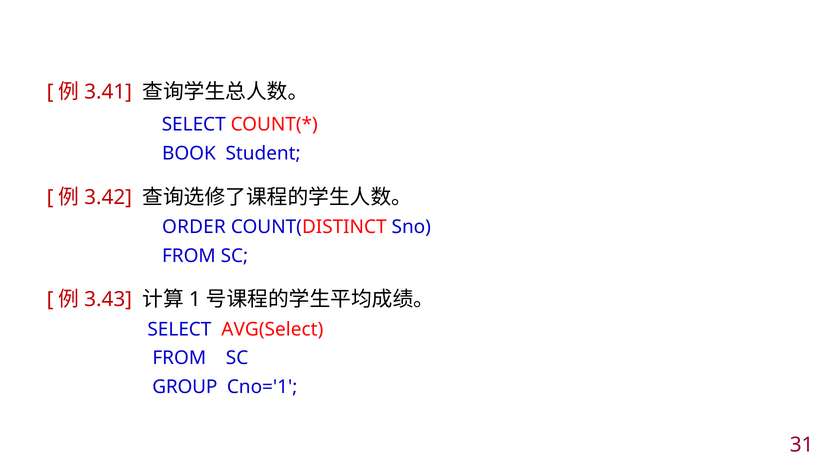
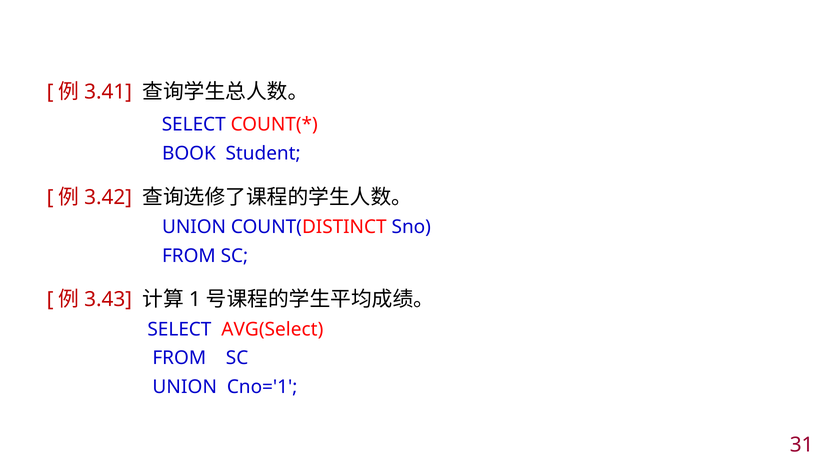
ORDER at (194, 227): ORDER -> UNION
GROUP at (185, 387): GROUP -> UNION
